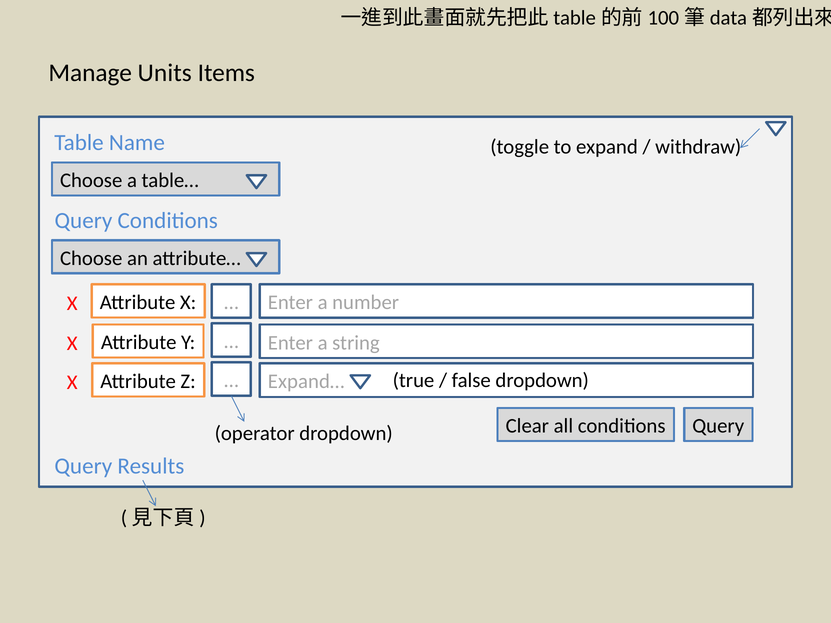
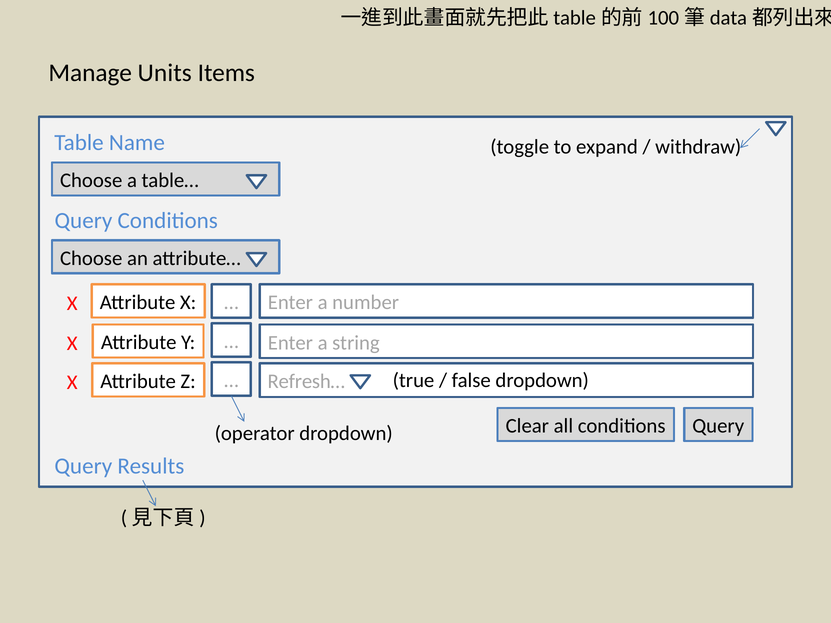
Expand…: Expand… -> Refresh…
